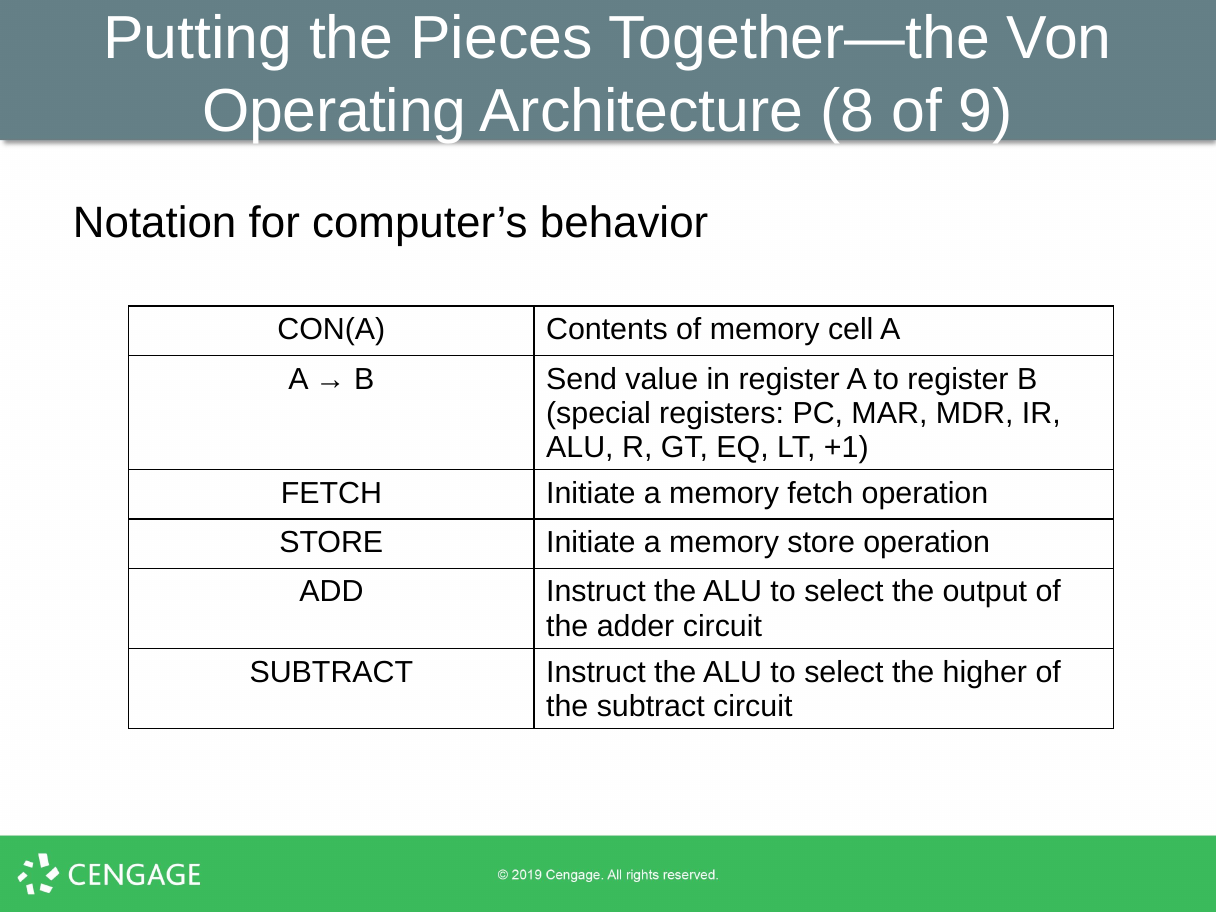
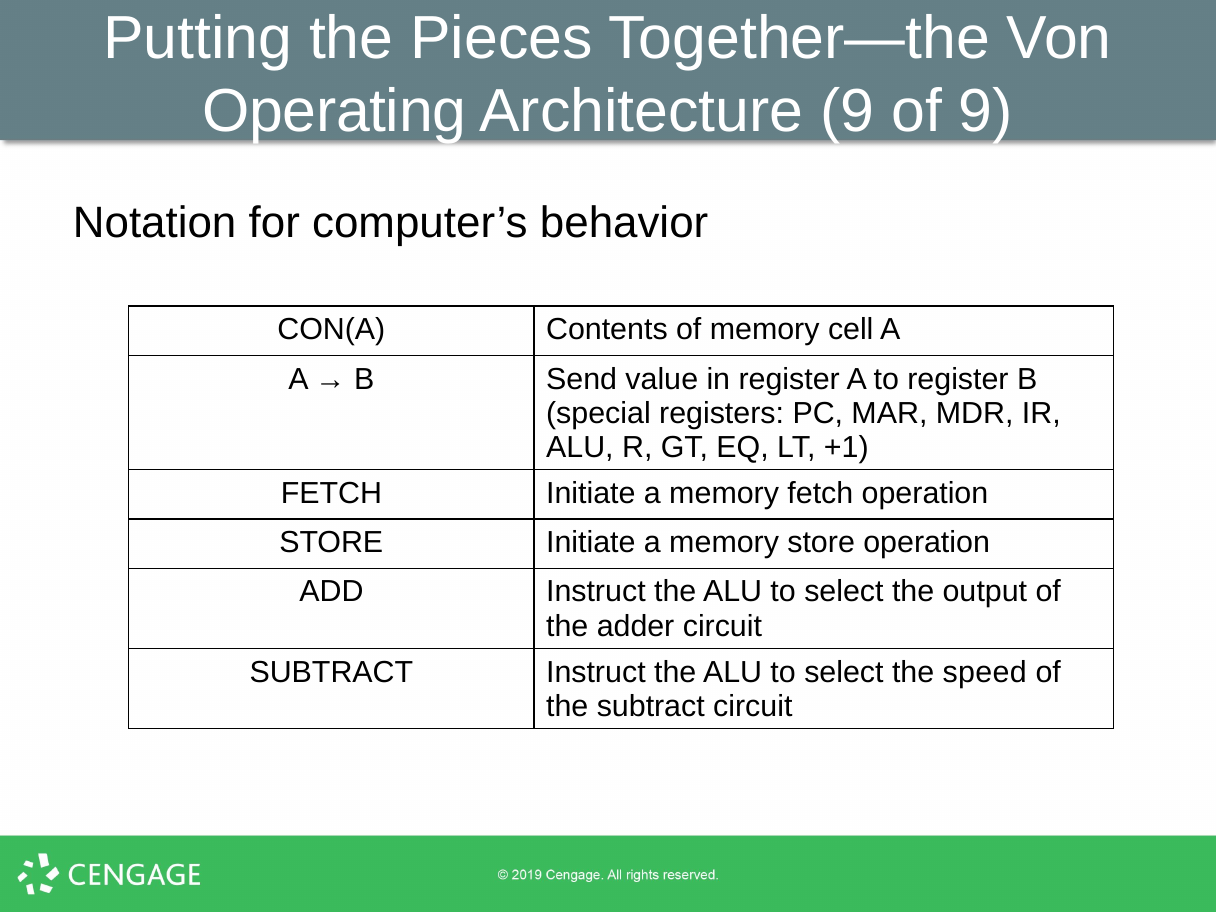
Architecture 8: 8 -> 9
higher: higher -> speed
